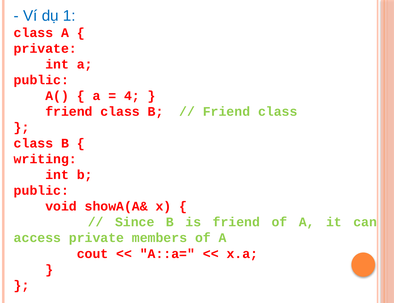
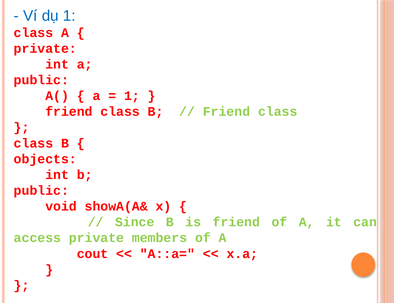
4 at (132, 96): 4 -> 1
writing: writing -> objects
